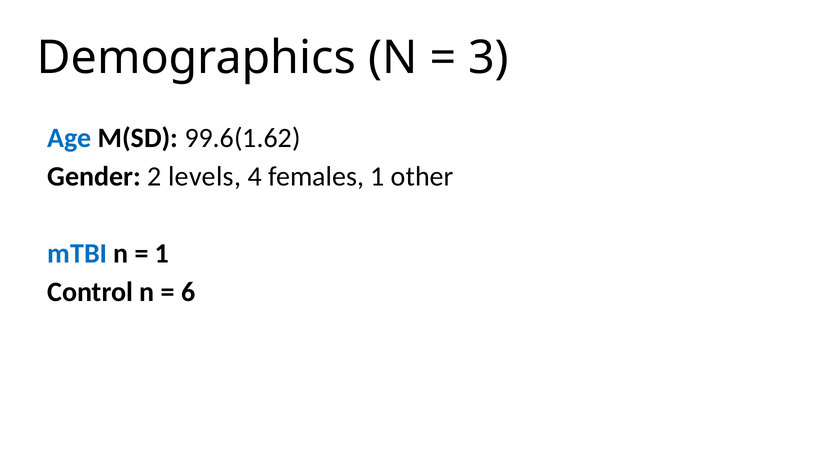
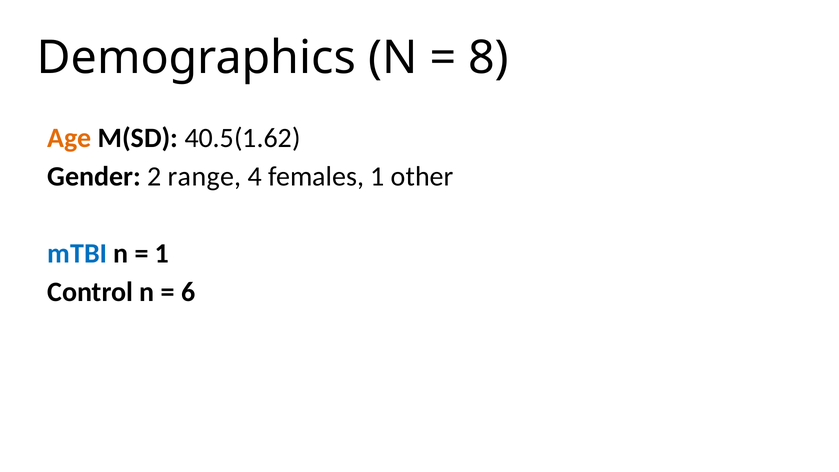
3: 3 -> 8
Age colour: blue -> orange
99.6(1.62: 99.6(1.62 -> 40.5(1.62
levels: levels -> range
